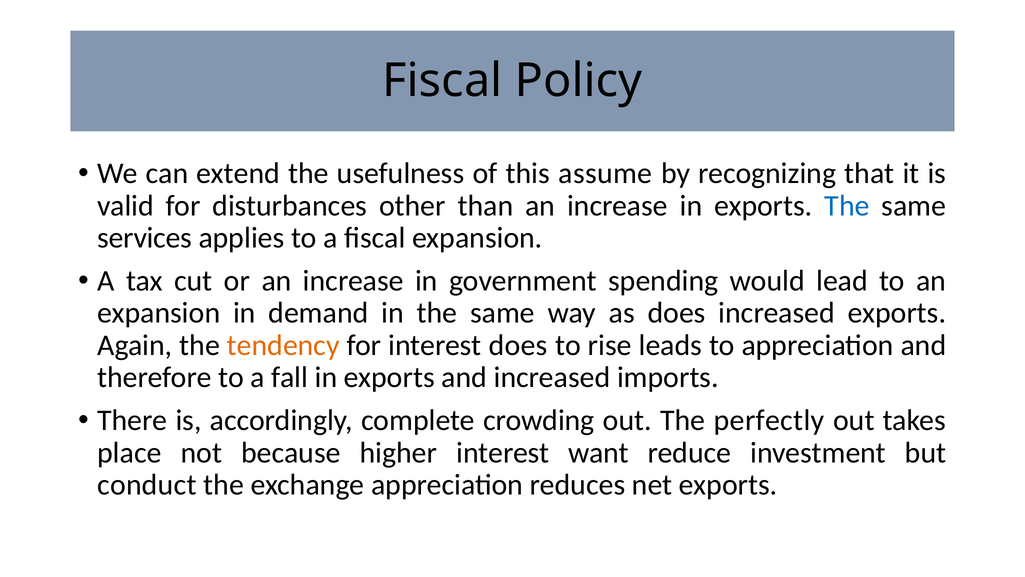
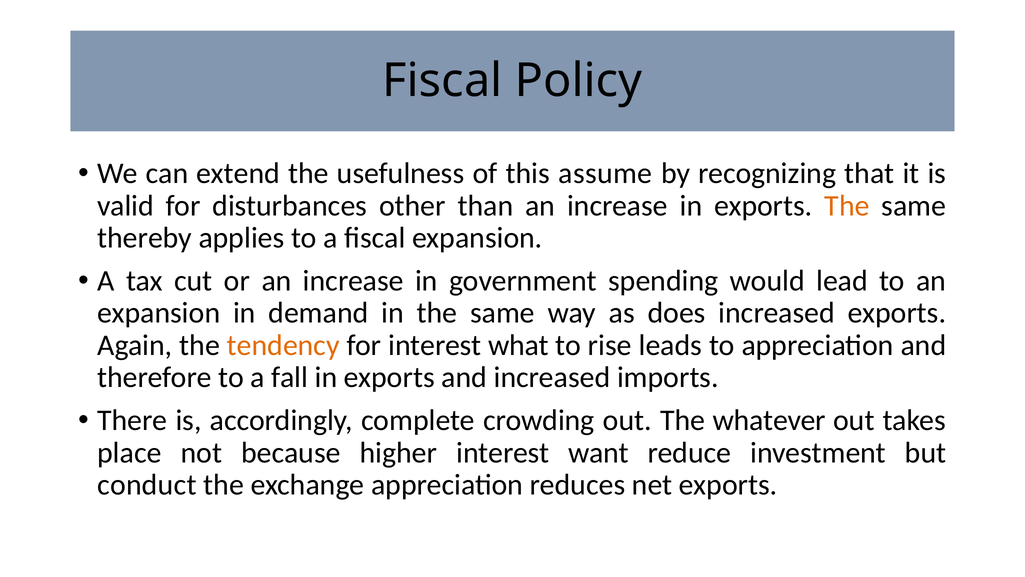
The at (847, 205) colour: blue -> orange
services: services -> thereby
interest does: does -> what
perfectly: perfectly -> whatever
